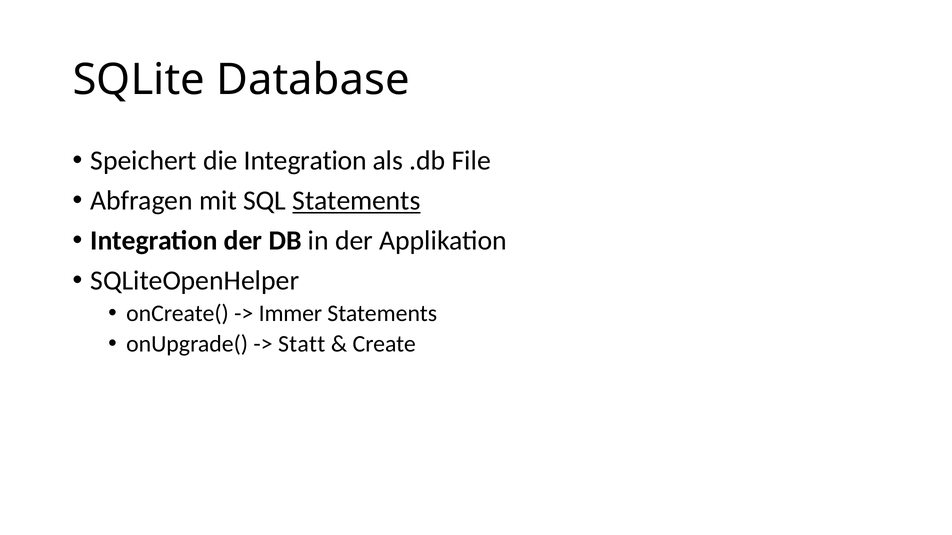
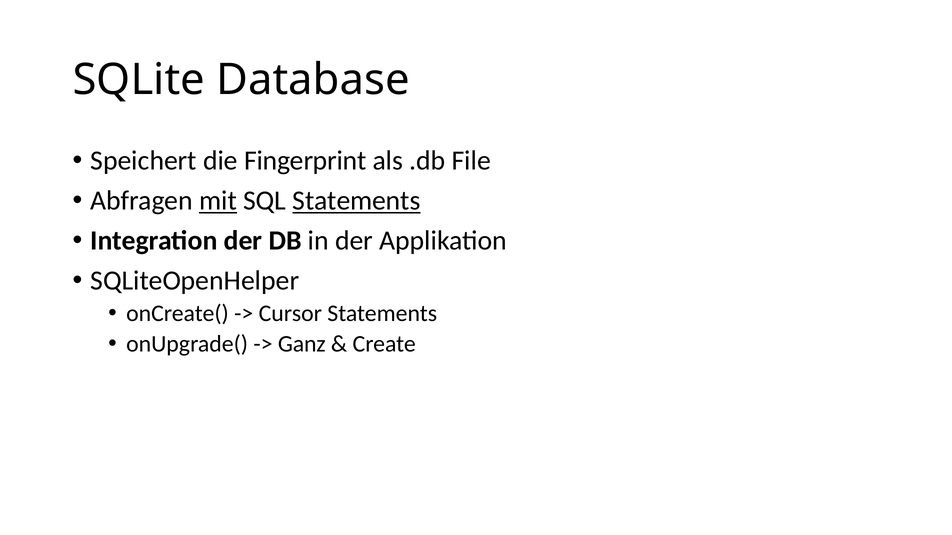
die Integration: Integration -> Fingerprint
mit underline: none -> present
Immer: Immer -> Cursor
Statt: Statt -> Ganz
